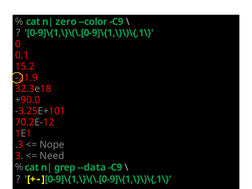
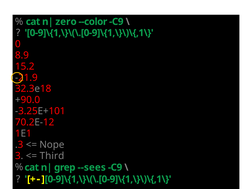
0.1: 0.1 -> 8.9
Need: Need -> Third
--data: --data -> --sees
